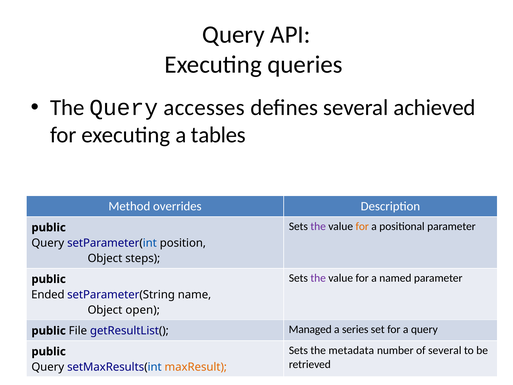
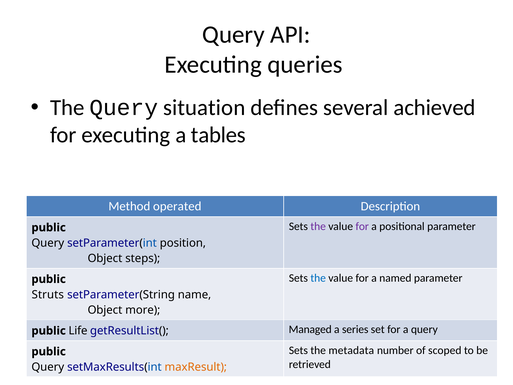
accesses: accesses -> situation
overrides: overrides -> operated
for at (362, 226) colour: orange -> purple
the at (318, 278) colour: purple -> blue
Ended: Ended -> Struts
open: open -> more
File: File -> Life
of several: several -> scoped
